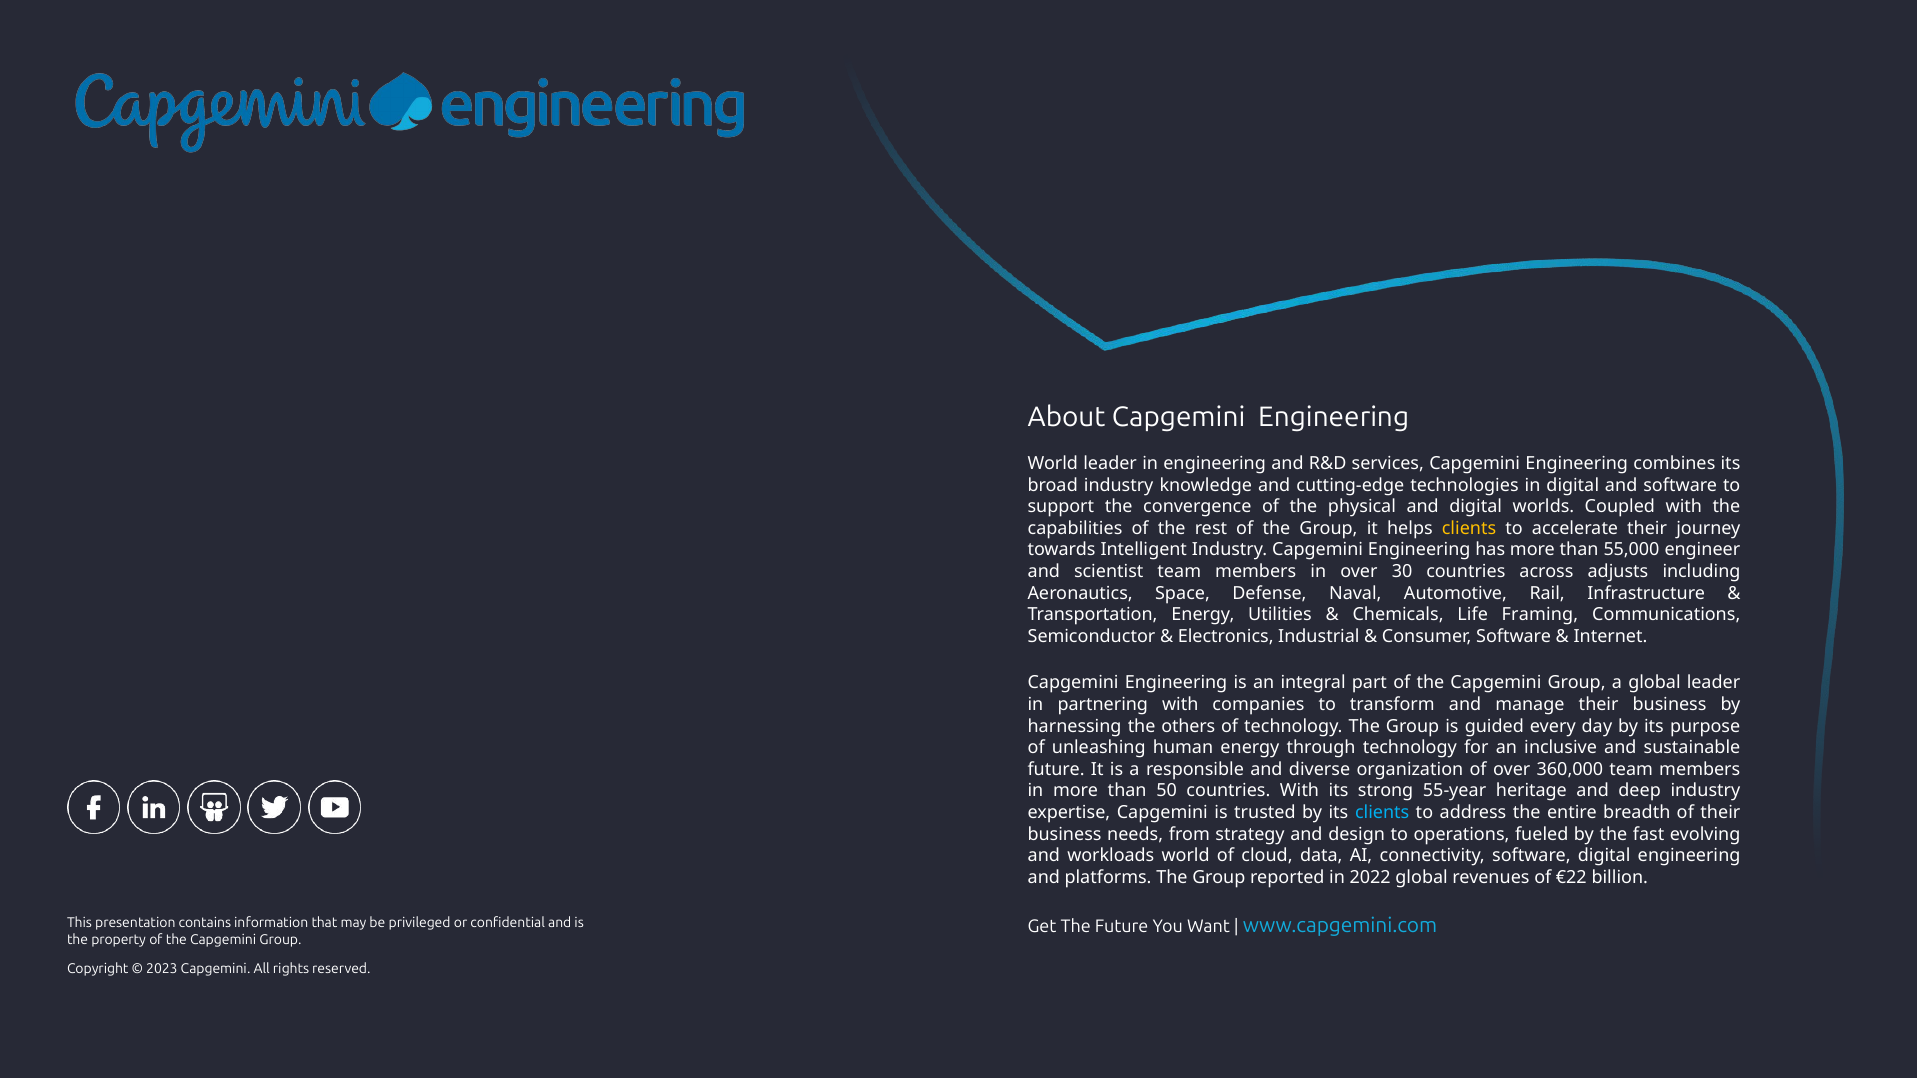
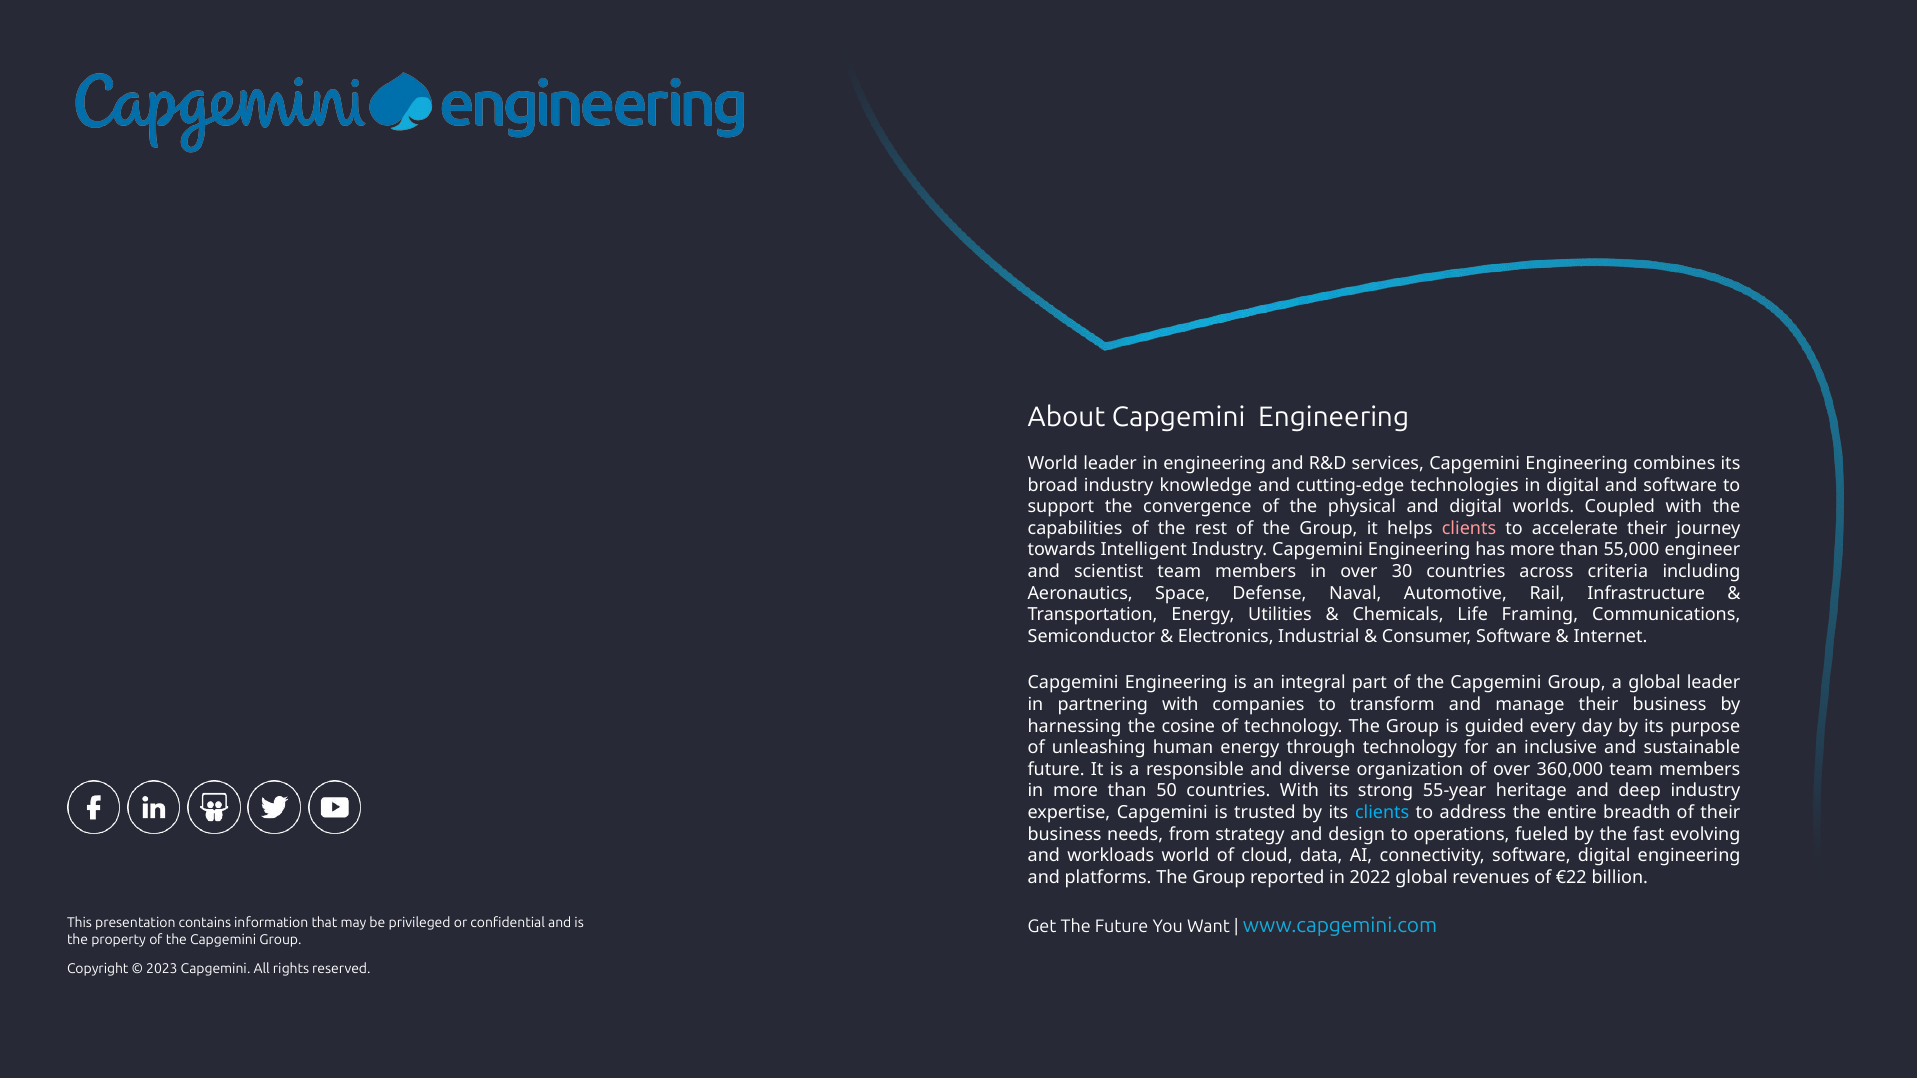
clients at (1469, 529) colour: yellow -> pink
adjusts: adjusts -> criteria
others: others -> cosine
